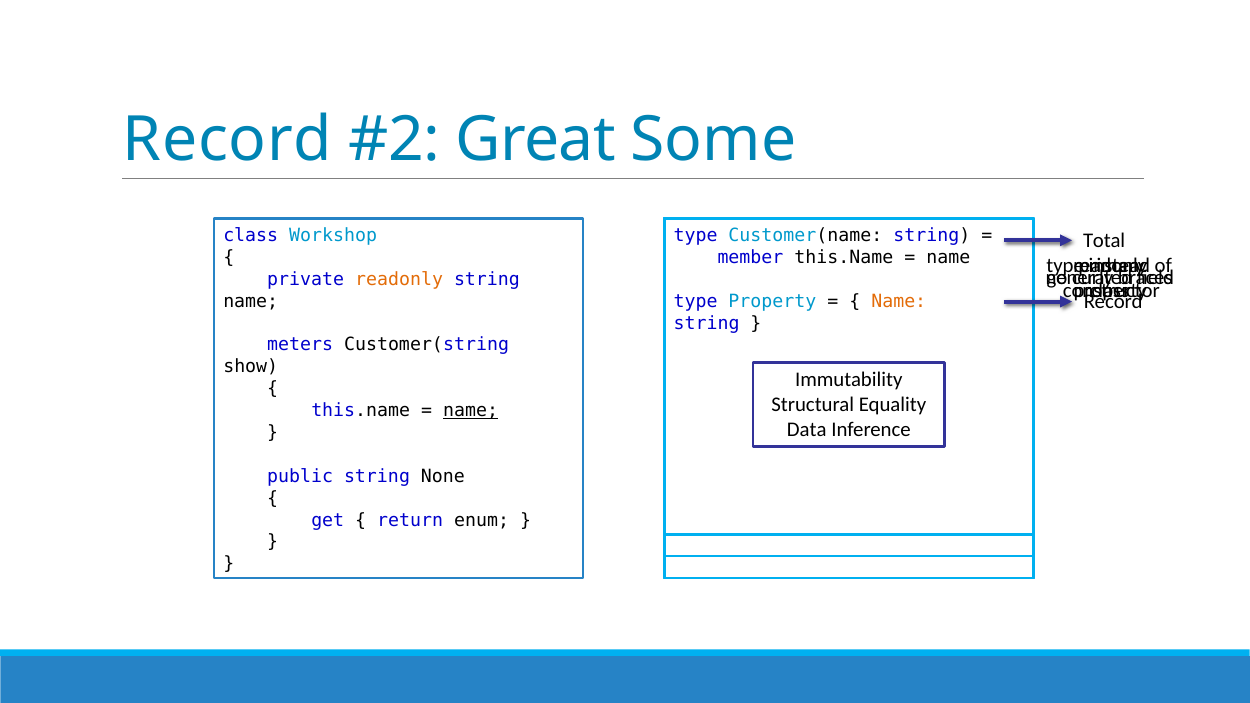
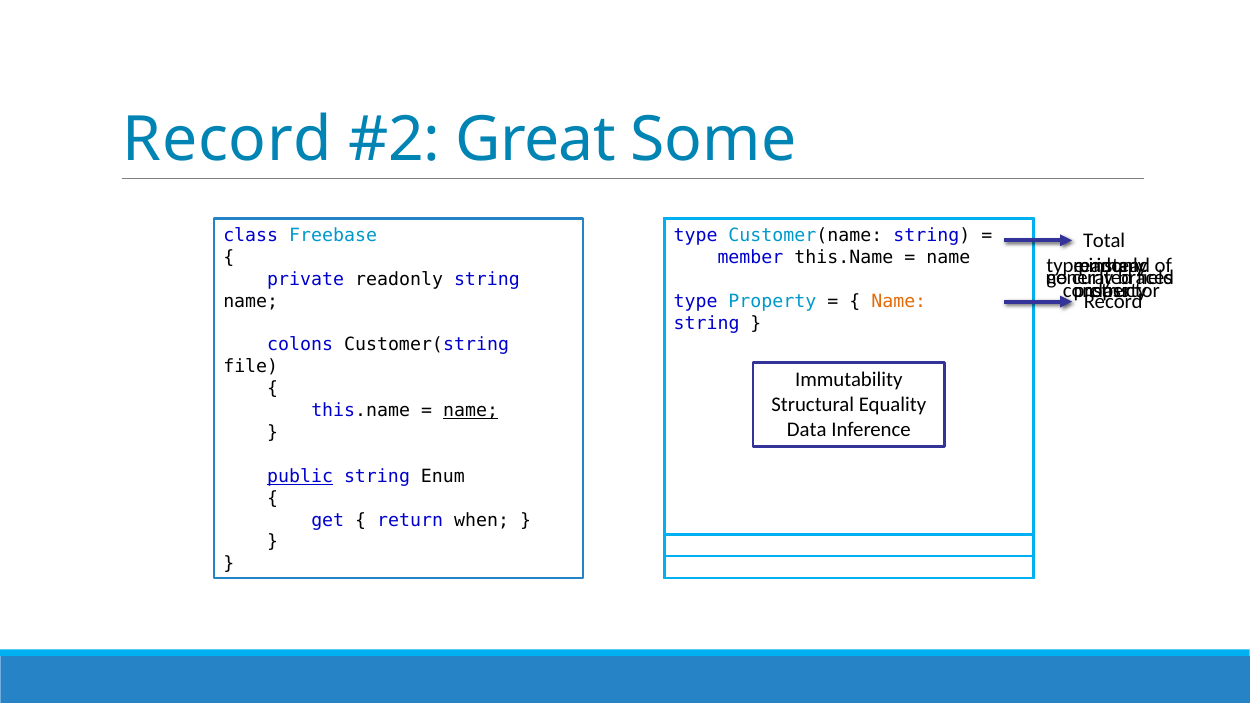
Workshop: Workshop -> Freebase
readonly at (399, 279) colour: orange -> black
meters: meters -> colons
show: show -> file
public at (300, 476) underline: none -> present
None: None -> Enum
enum: enum -> when
